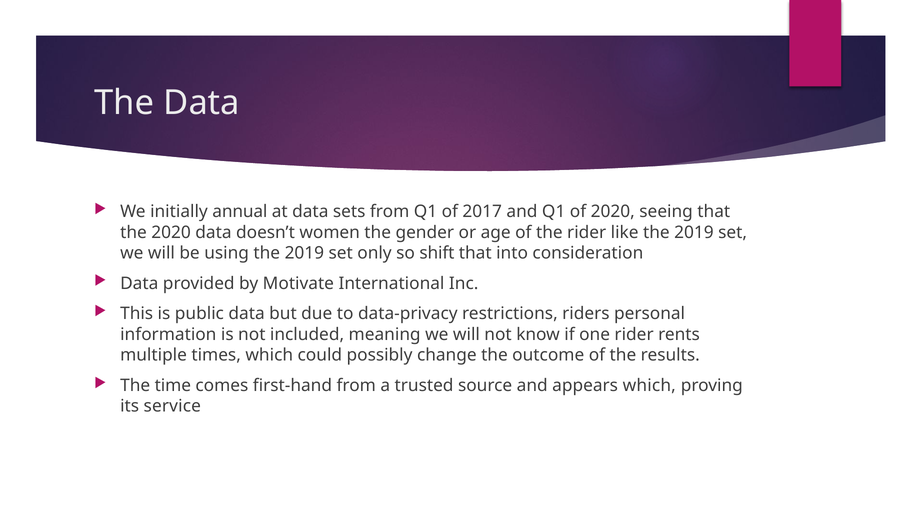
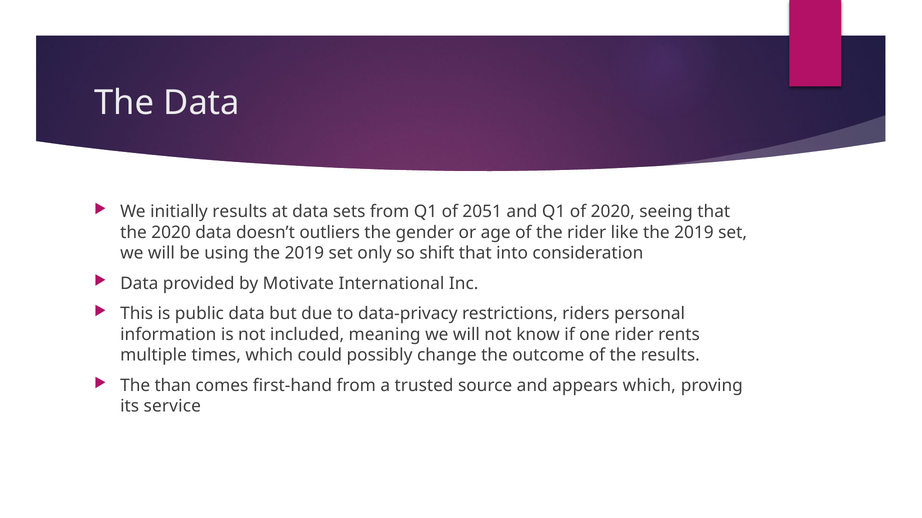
initially annual: annual -> results
2017: 2017 -> 2051
women: women -> outliers
time: time -> than
